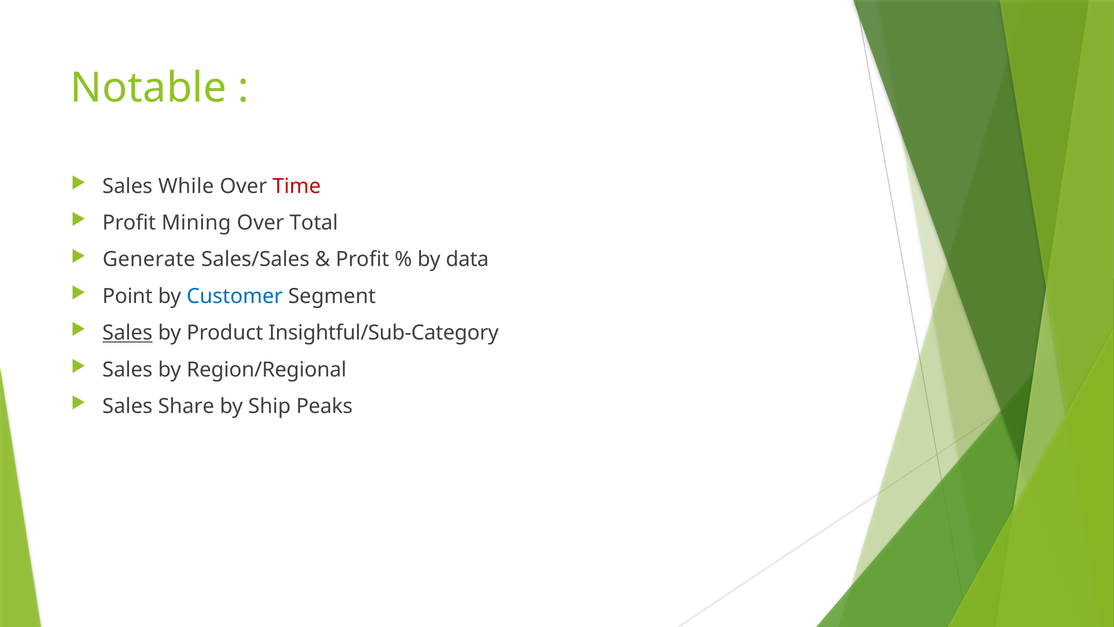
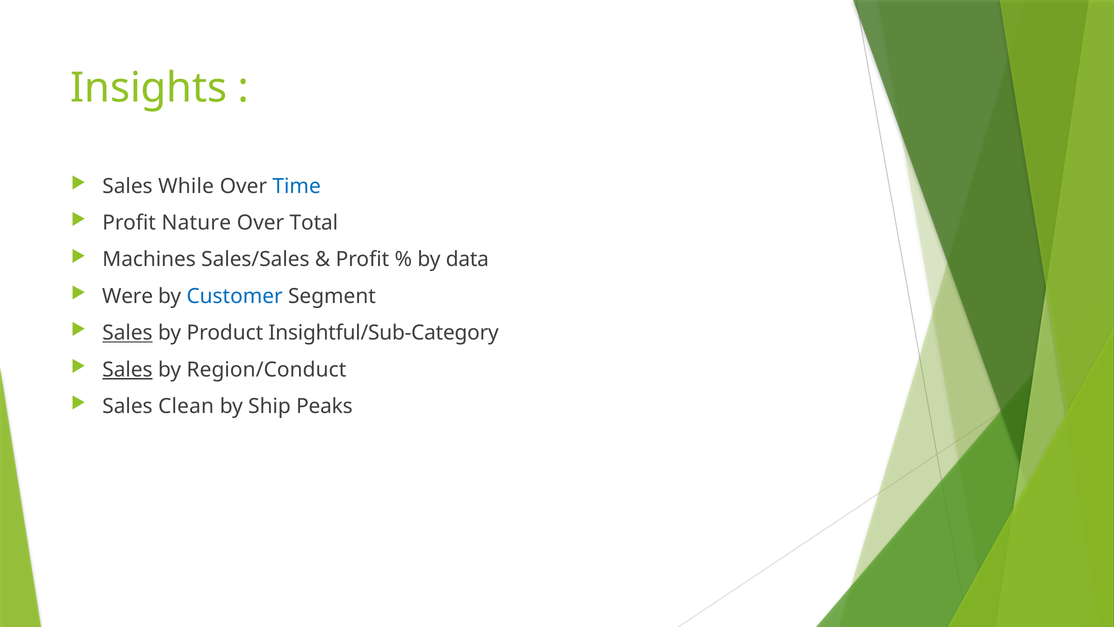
Notable: Notable -> Insights
Time colour: red -> blue
Mining: Mining -> Nature
Generate: Generate -> Machines
Point: Point -> Were
Sales at (127, 369) underline: none -> present
Region/Regional: Region/Regional -> Region/Conduct
Share: Share -> Clean
